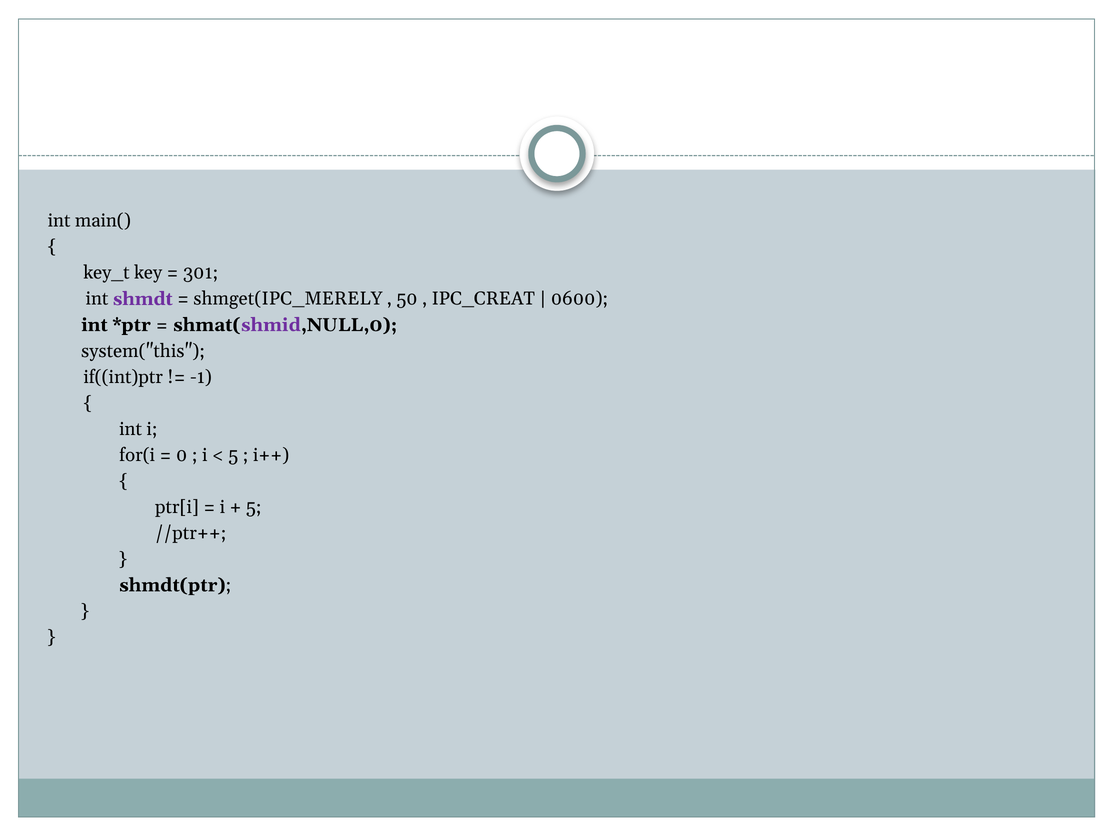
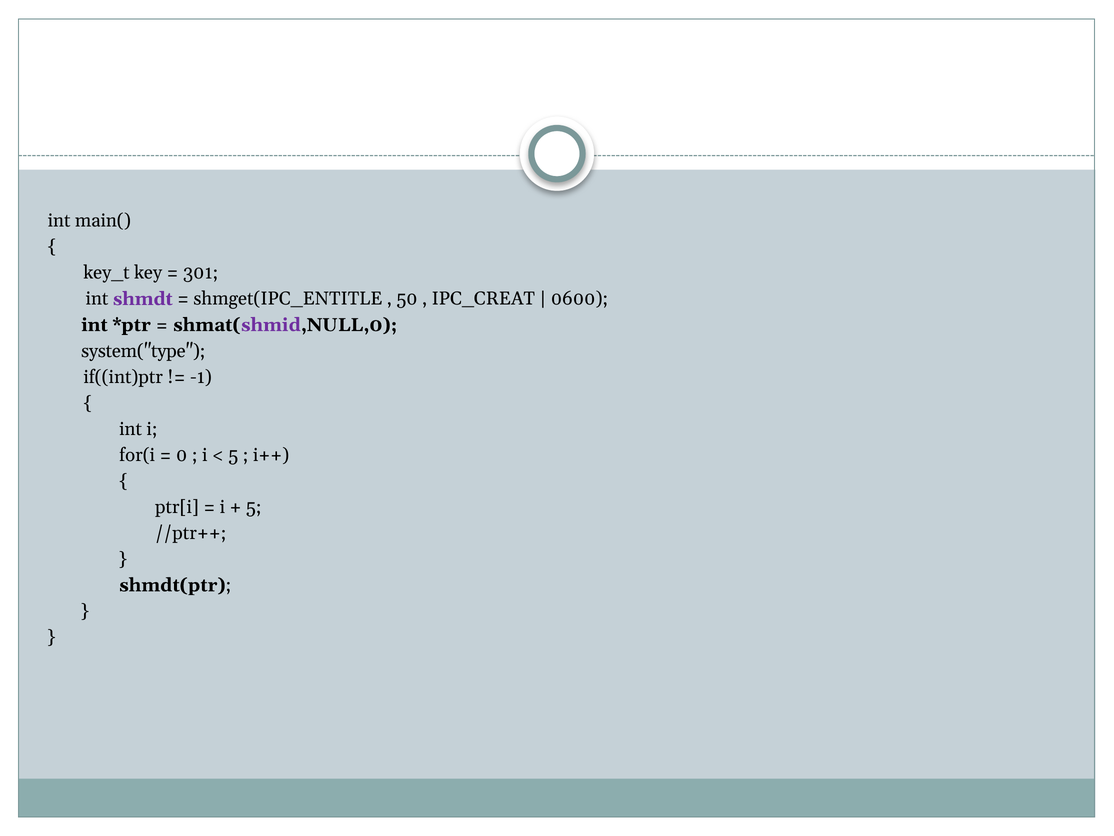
shmget(IPC_MERELY: shmget(IPC_MERELY -> shmget(IPC_ENTITLE
system("this: system("this -> system("type
